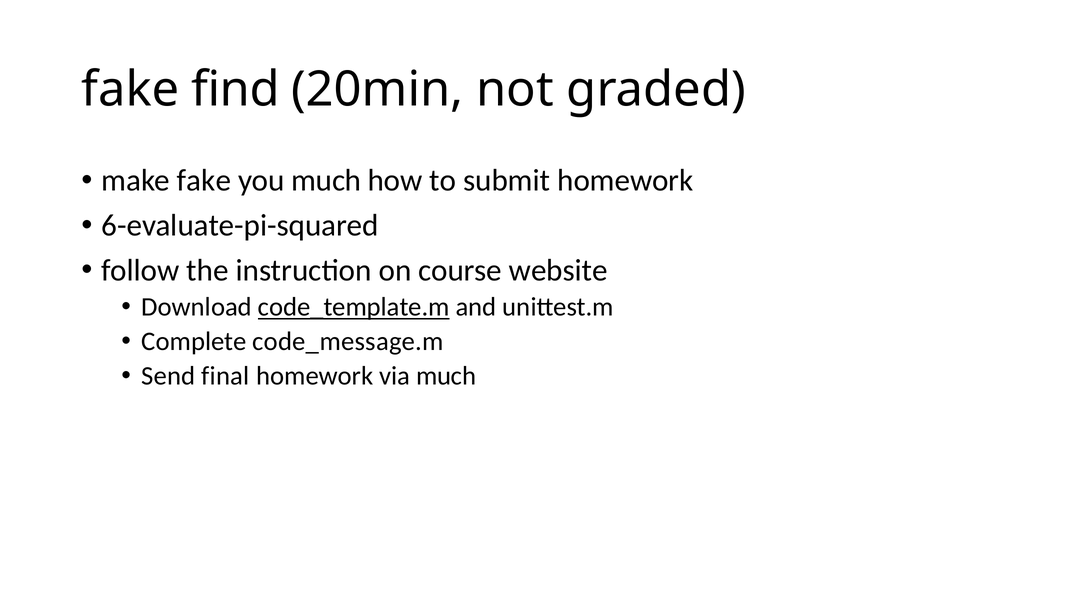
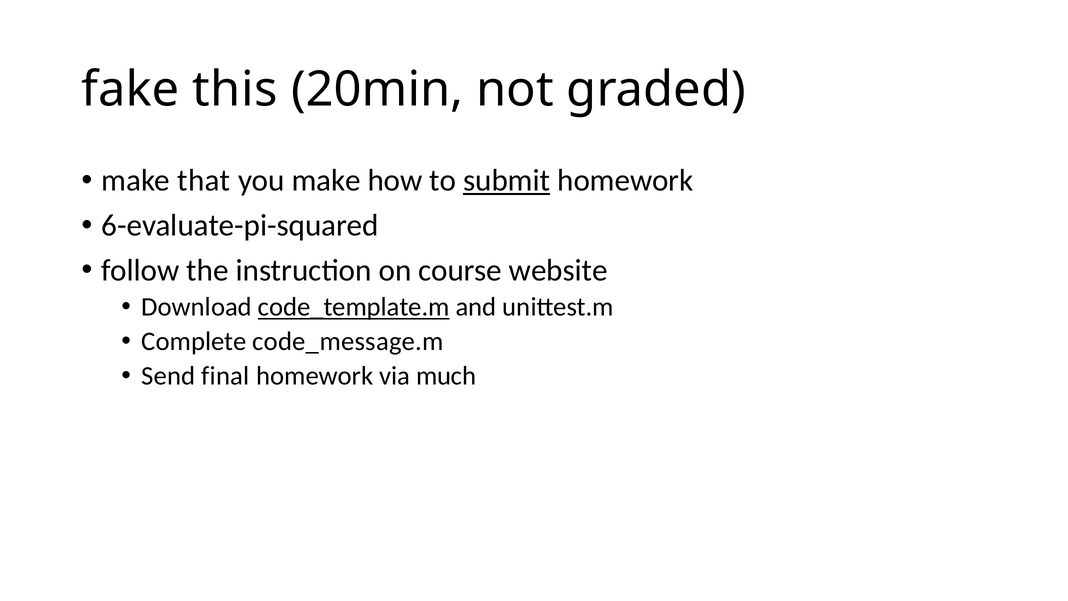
find: find -> this
make fake: fake -> that
you much: much -> make
submit underline: none -> present
